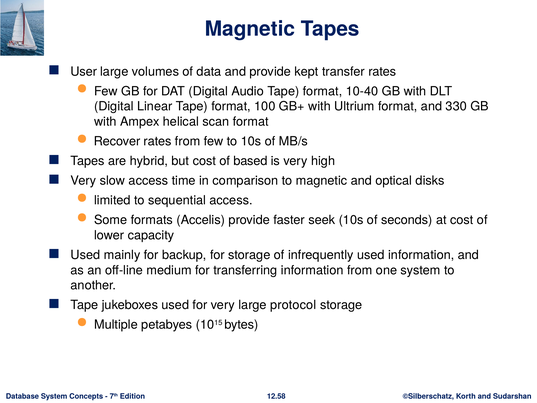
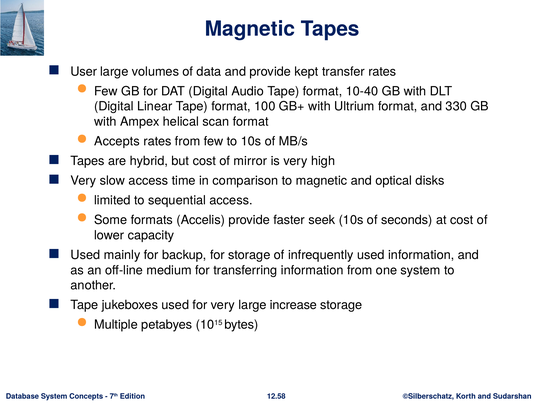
Recover: Recover -> Accepts
based: based -> mirror
protocol: protocol -> increase
